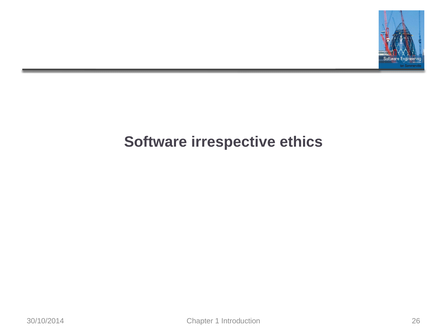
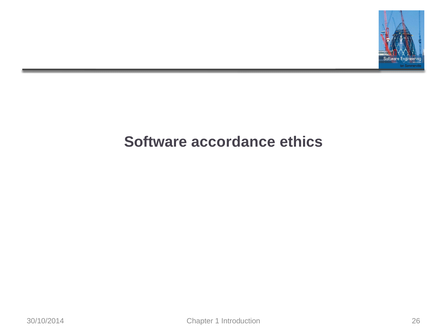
irrespective: irrespective -> accordance
